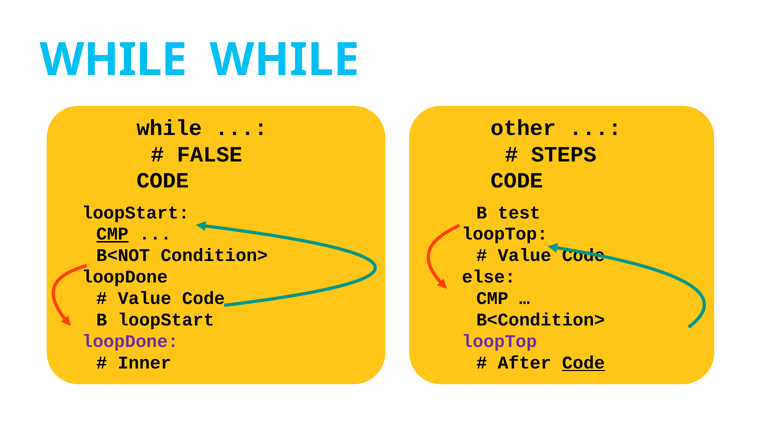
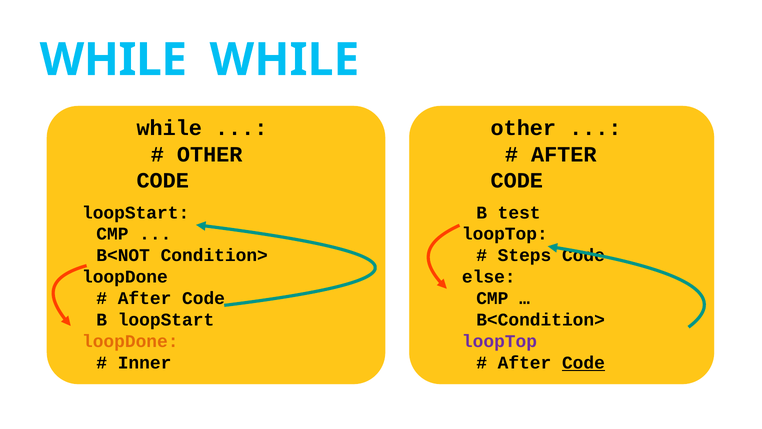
FALSE at (210, 154): FALSE -> OTHER
STEPS at (564, 154): STEPS -> AFTER
CMP at (112, 234) underline: present -> none
Value at (524, 255): Value -> Steps
Value at (145, 298): Value -> After
loopDone at (130, 341) colour: purple -> orange
